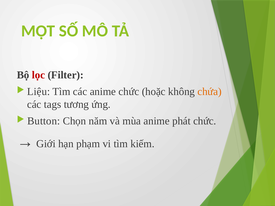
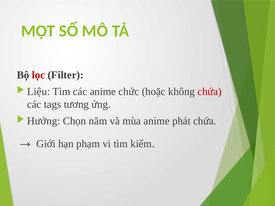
chứa at (210, 92) colour: orange -> red
Button: Button -> Hướng
phát chức: chức -> chứa
